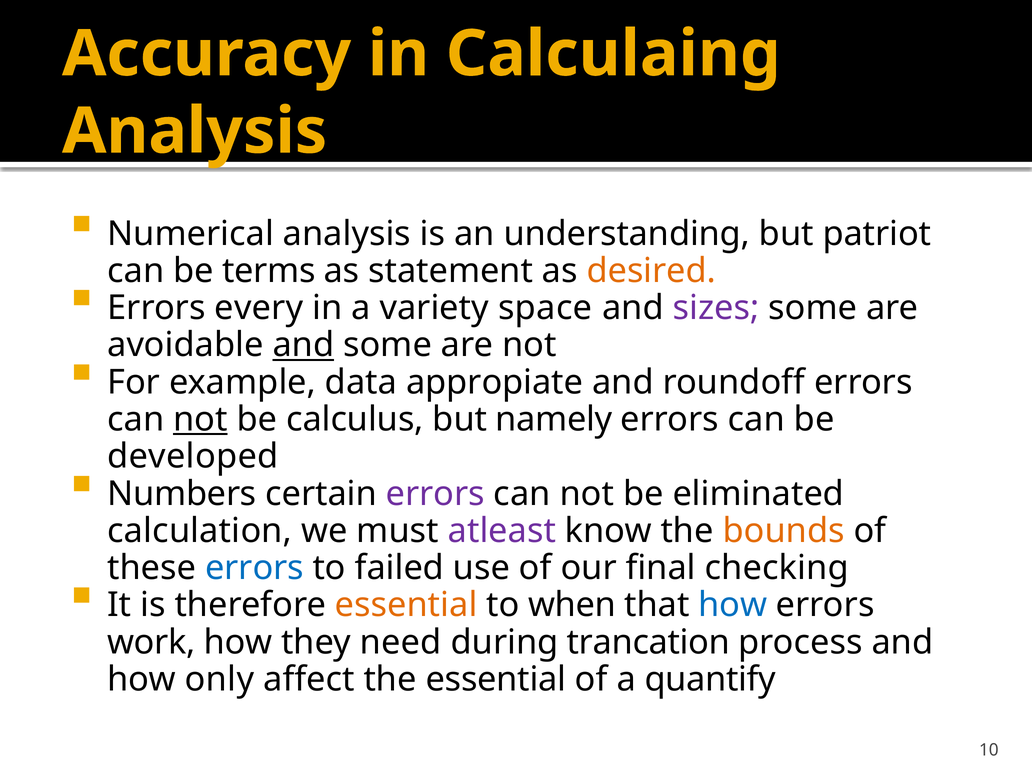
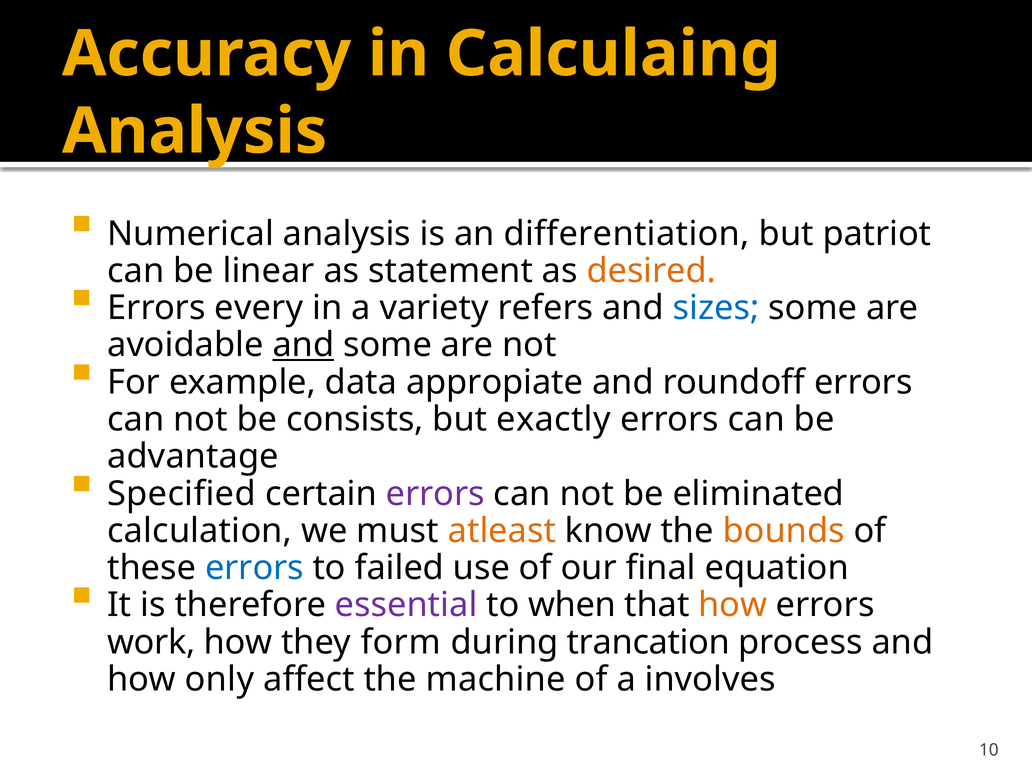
understanding: understanding -> differentiation
terms: terms -> linear
space: space -> refers
sizes colour: purple -> blue
not at (200, 419) underline: present -> none
calculus: calculus -> consists
namely: namely -> exactly
developed: developed -> advantage
Numbers: Numbers -> Specified
atleast colour: purple -> orange
checking: checking -> equation
essential at (406, 605) colour: orange -> purple
how at (733, 605) colour: blue -> orange
need: need -> form
the essential: essential -> machine
quantify: quantify -> involves
